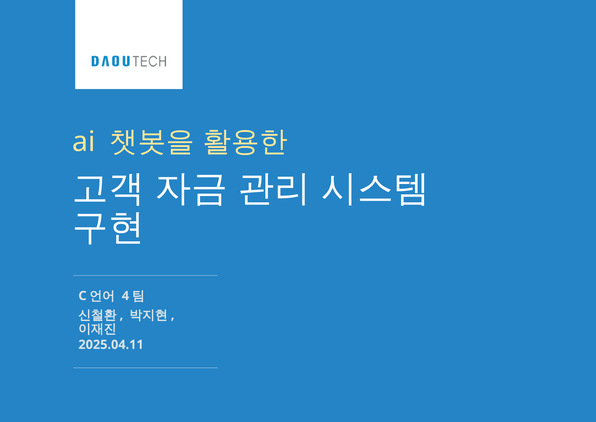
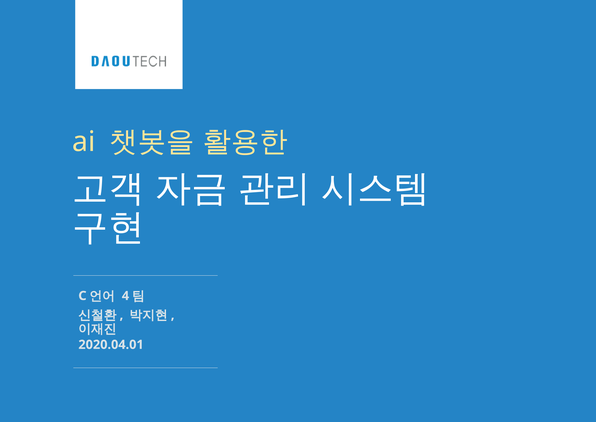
2025.04.11: 2025.04.11 -> 2020.04.01
